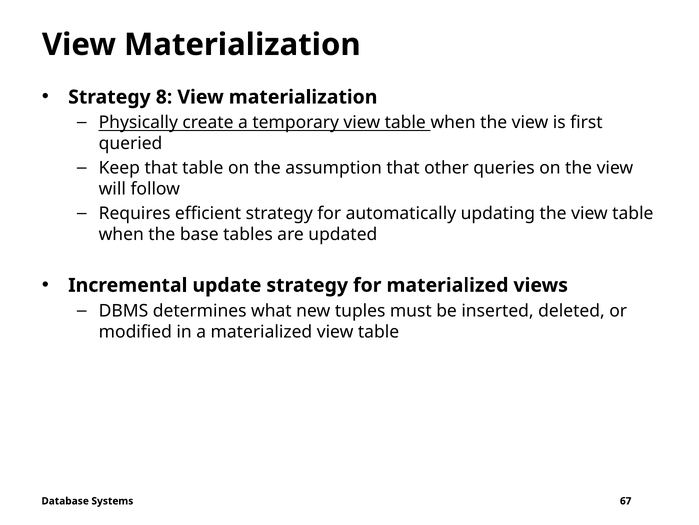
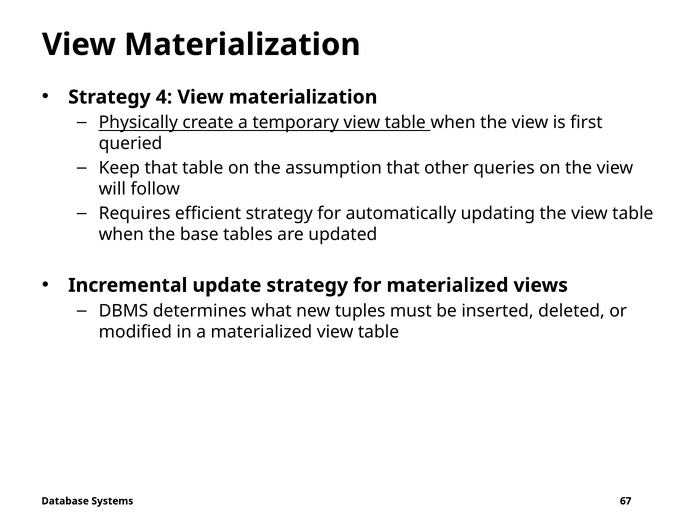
8: 8 -> 4
